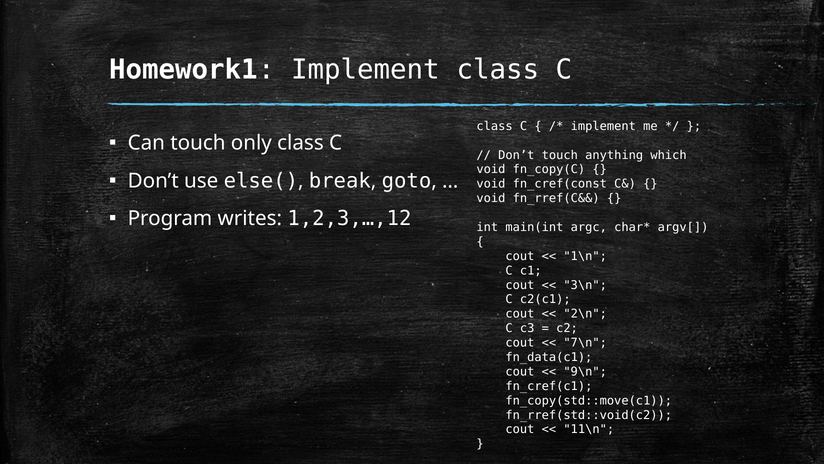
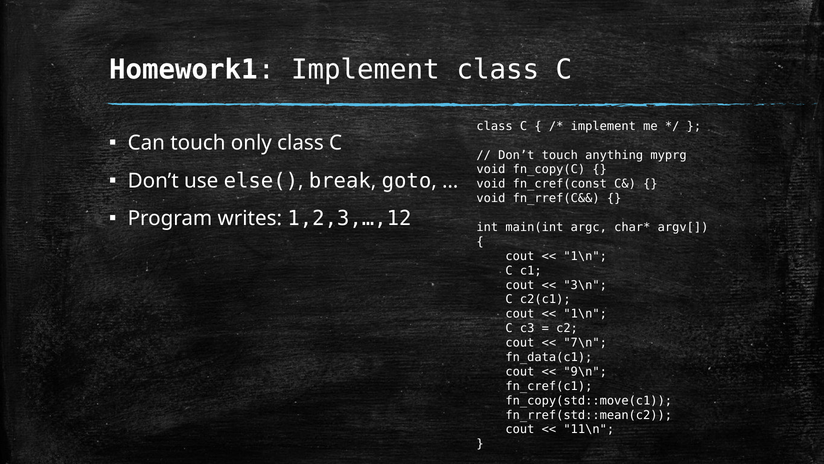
which: which -> myprg
2\n at (585, 314): 2\n -> 1\n
fn_rref(std::void(c2: fn_rref(std::void(c2 -> fn_rref(std::mean(c2
